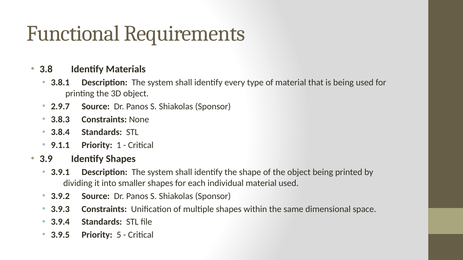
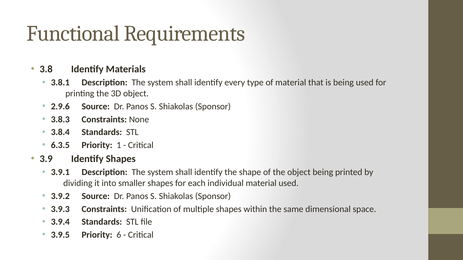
2.9.7: 2.9.7 -> 2.9.6
9.1.1: 9.1.1 -> 6.3.5
5: 5 -> 6
